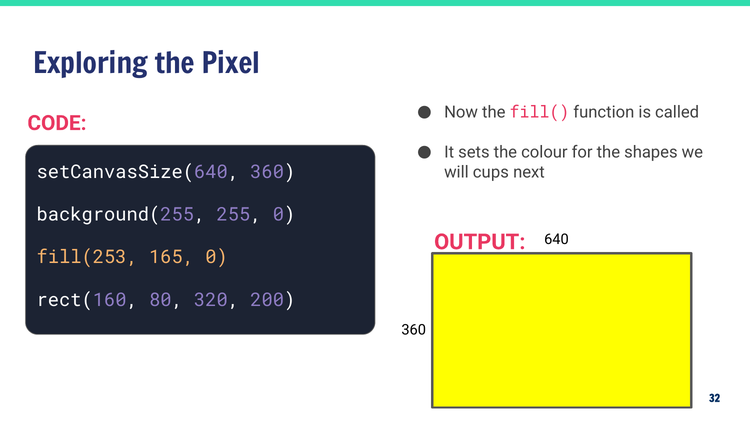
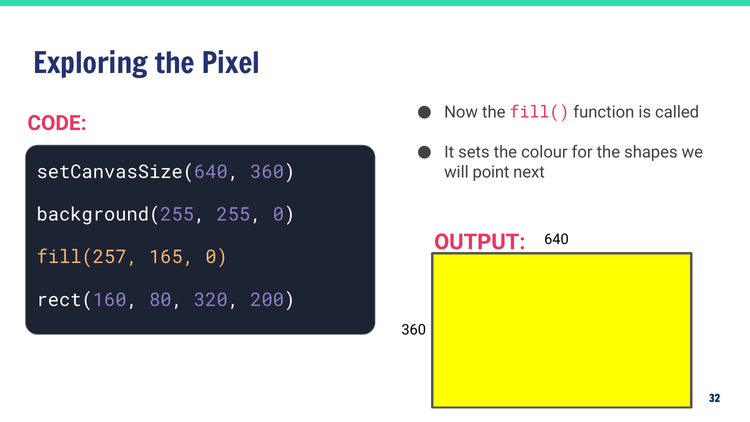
cups: cups -> point
fill(253: fill(253 -> fill(257
